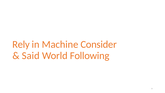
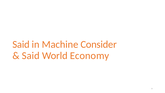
Rely at (21, 44): Rely -> Said
Following: Following -> Economy
